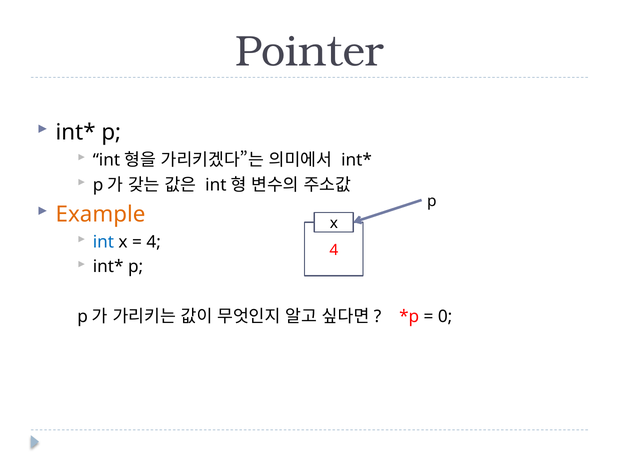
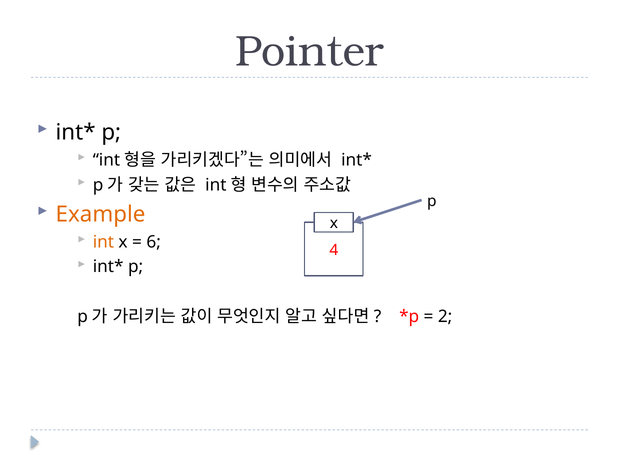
int at (103, 242) colour: blue -> orange
4 at (154, 242): 4 -> 6
0: 0 -> 2
